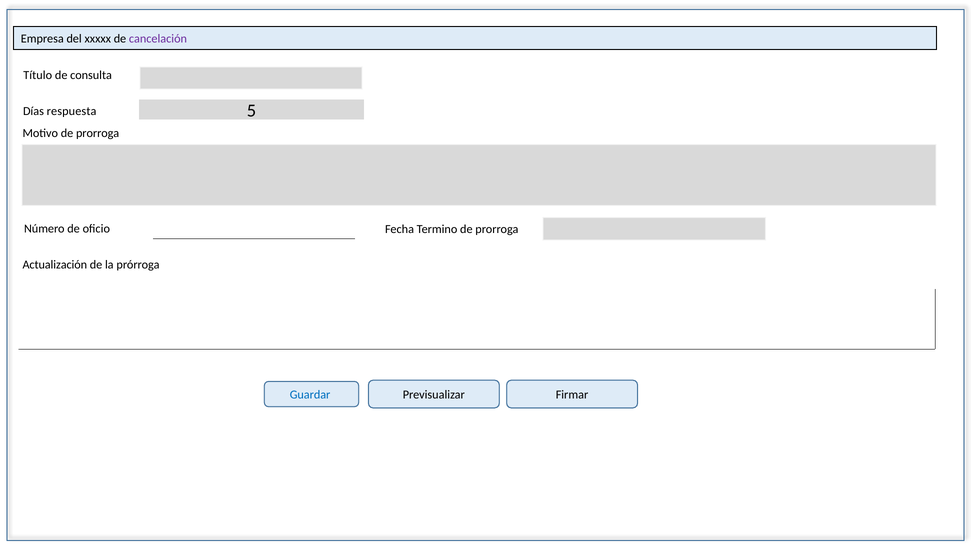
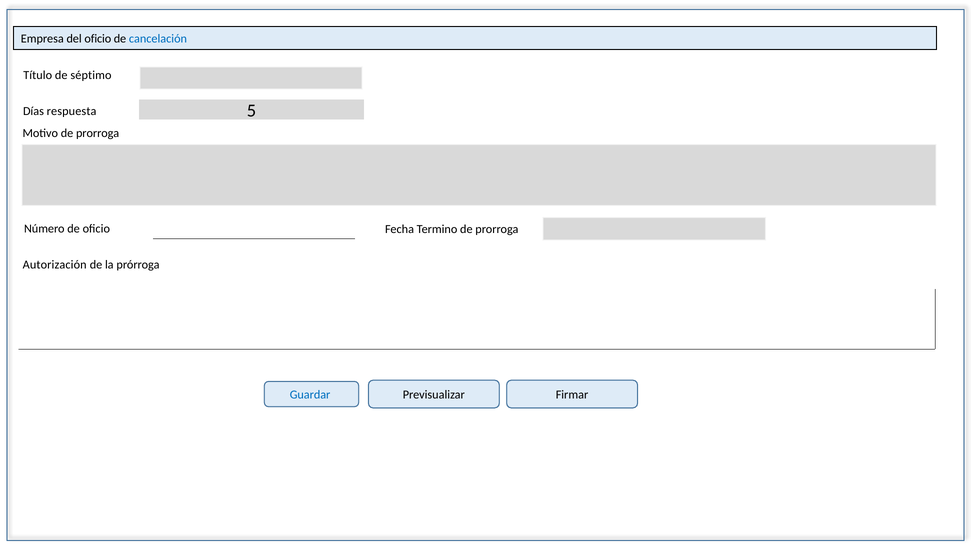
del xxxxx: xxxxx -> oficio
cancelación colour: purple -> blue
consulta: consulta -> séptimo
Actualización: Actualización -> Autorización
